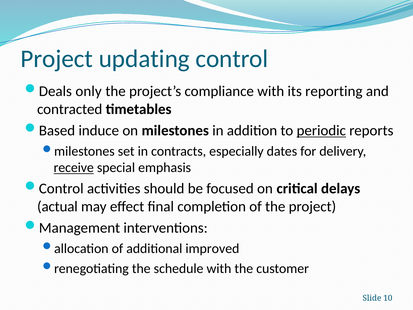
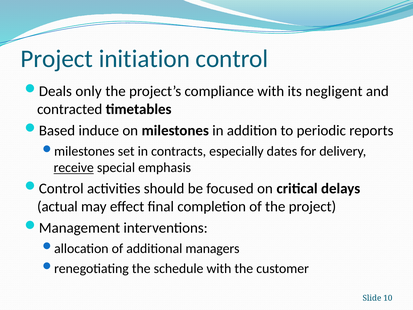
updating: updating -> initiation
reporting: reporting -> negligent
periodic underline: present -> none
improved: improved -> managers
